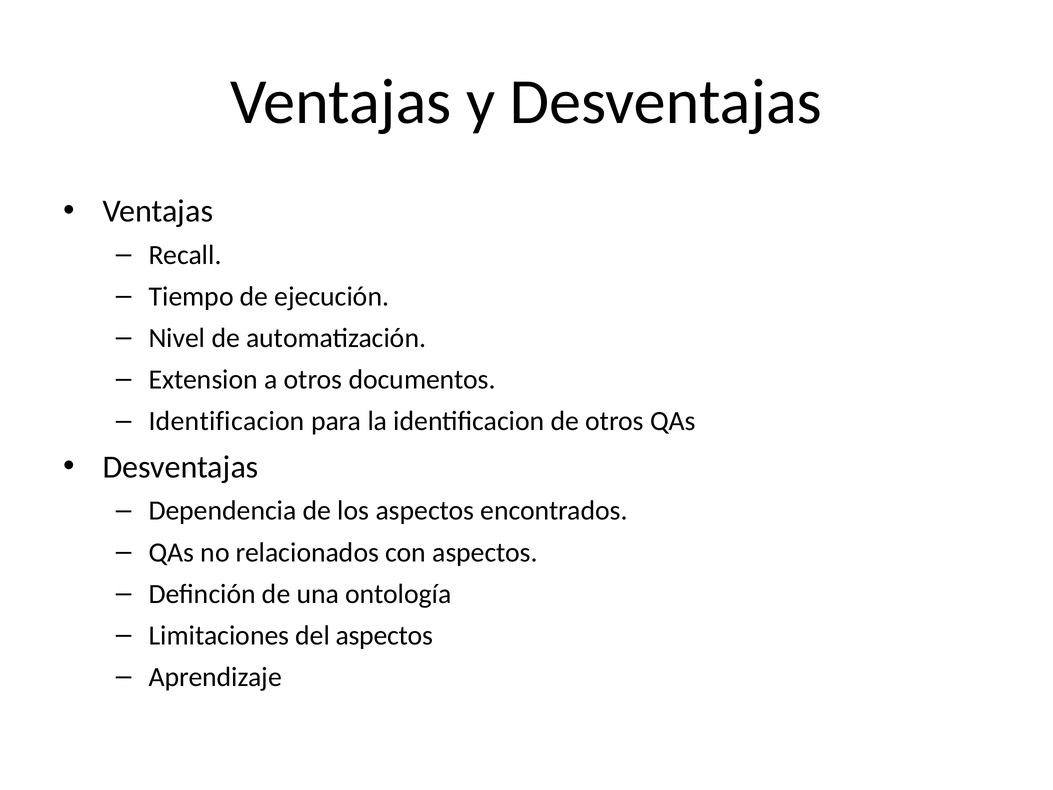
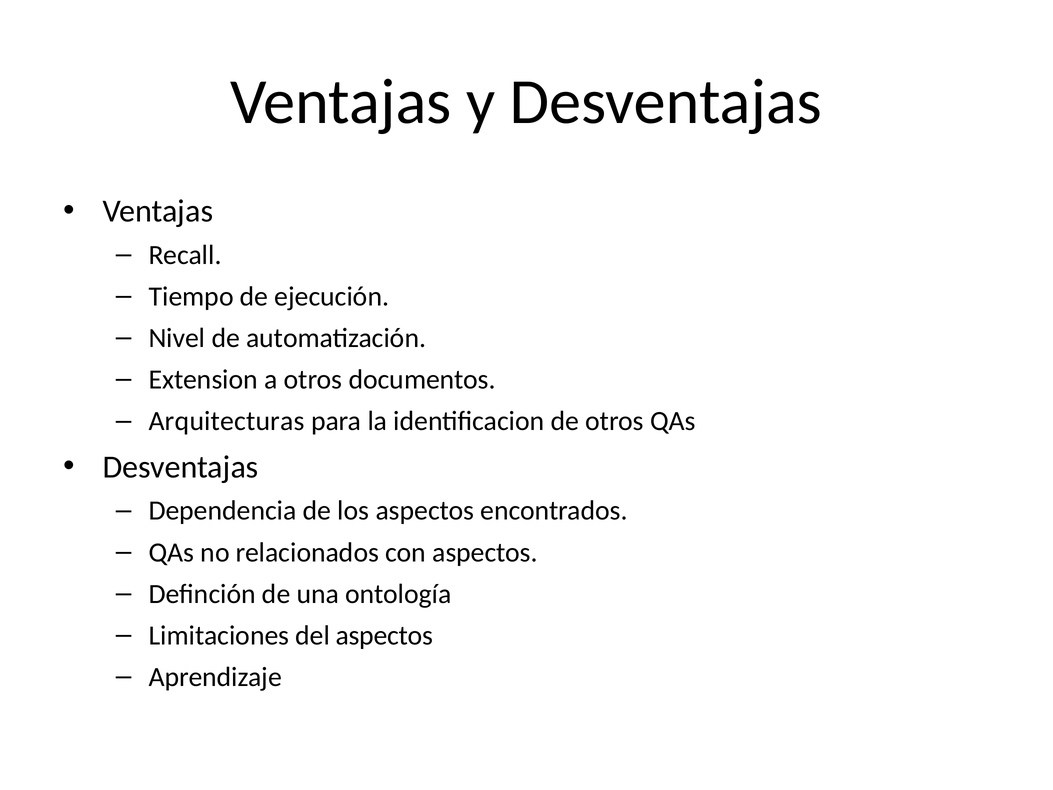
Identificacion at (227, 421): Identificacion -> Arquitecturas
